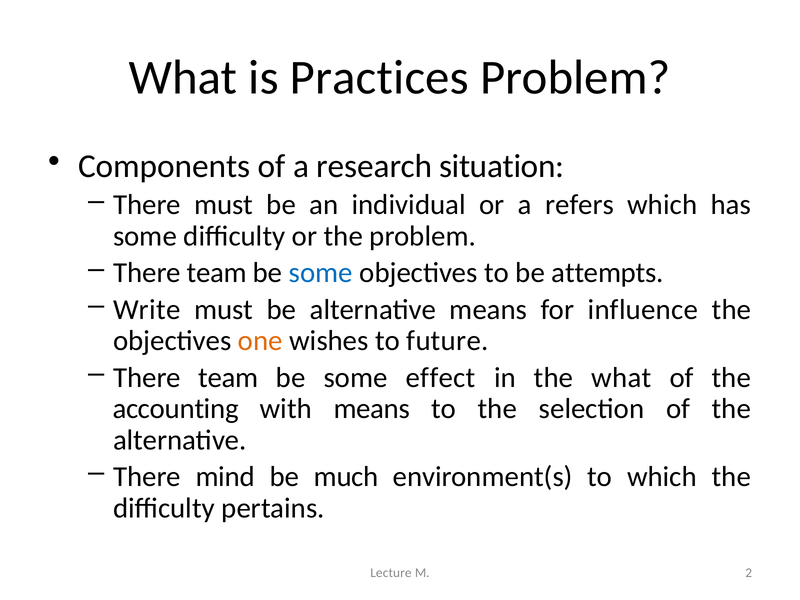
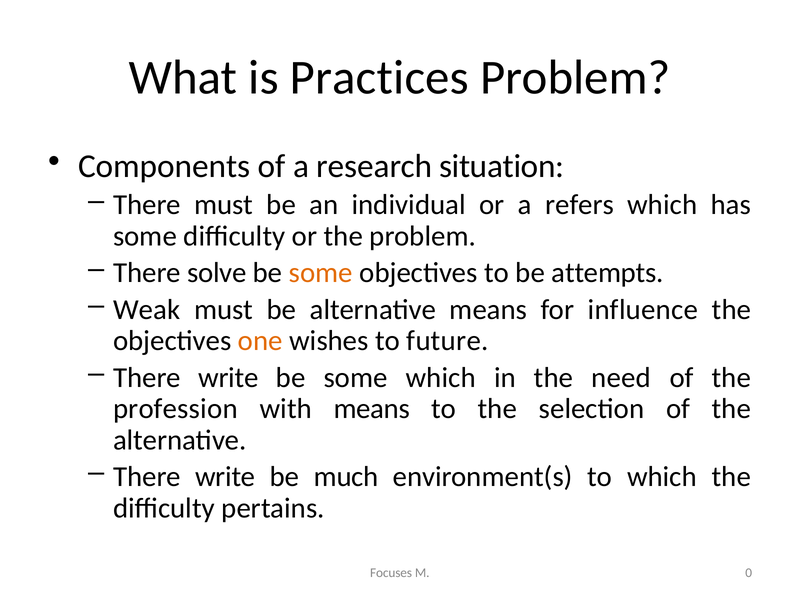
team at (217, 273): team -> solve
some at (321, 273) colour: blue -> orange
Write: Write -> Weak
team at (228, 378): team -> write
some effect: effect -> which
the what: what -> need
accounting: accounting -> profession
mind at (225, 477): mind -> write
Lecture: Lecture -> Focuses
2: 2 -> 0
